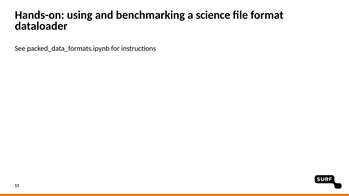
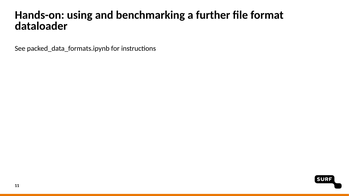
science: science -> further
